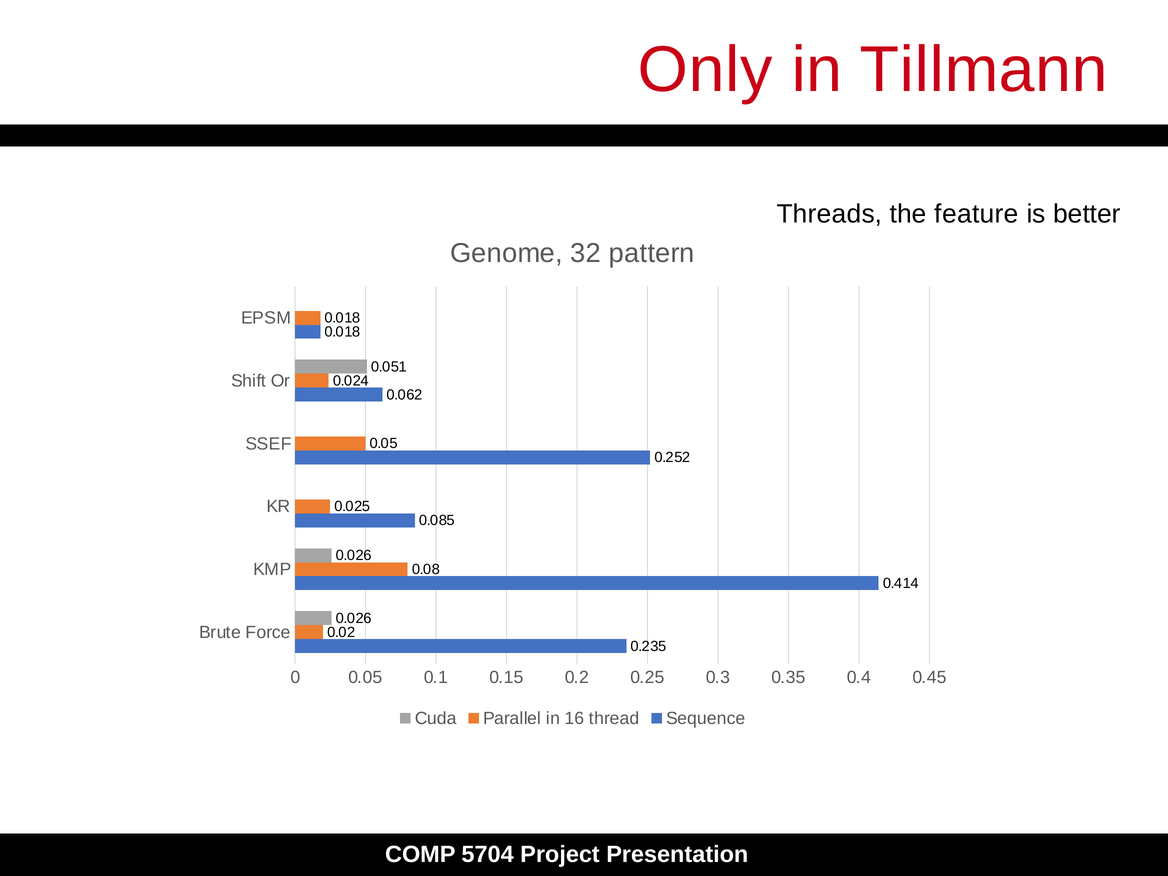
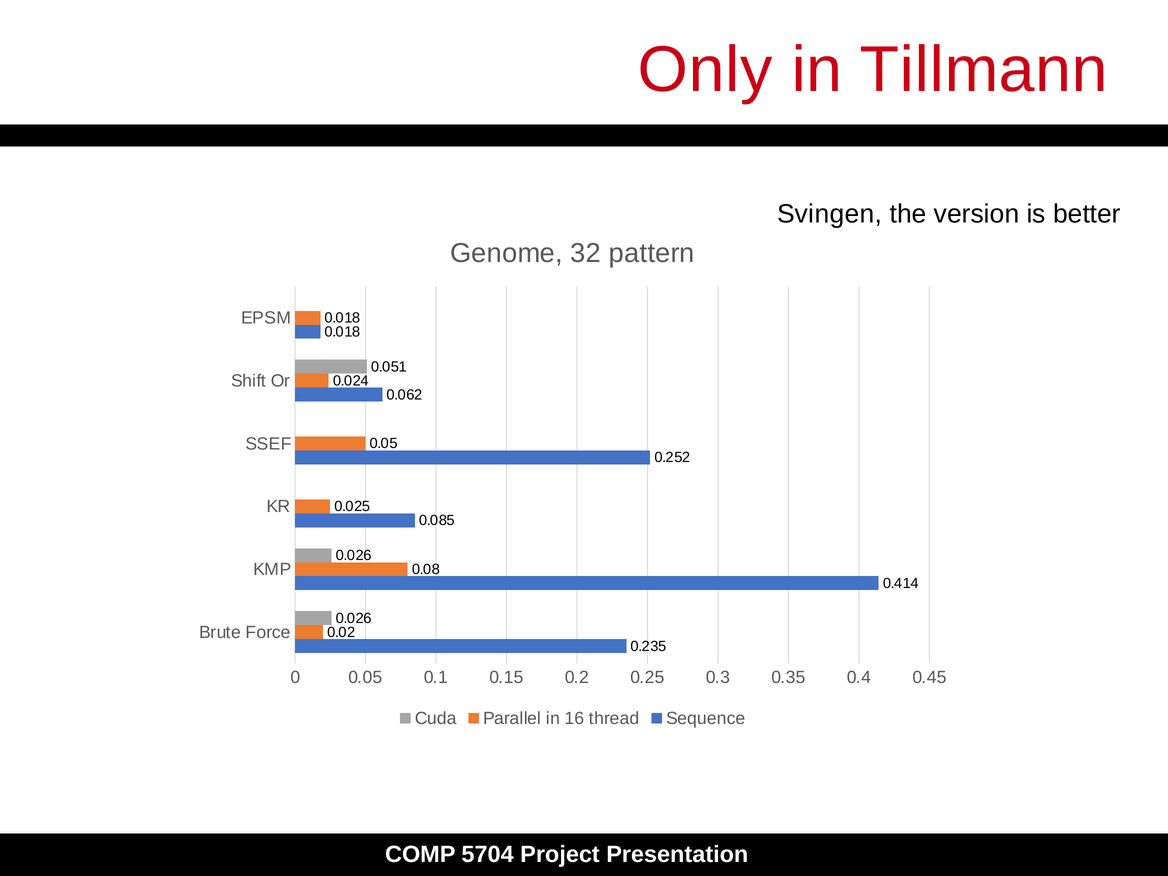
Threads: Threads -> Svingen
feature: feature -> version
